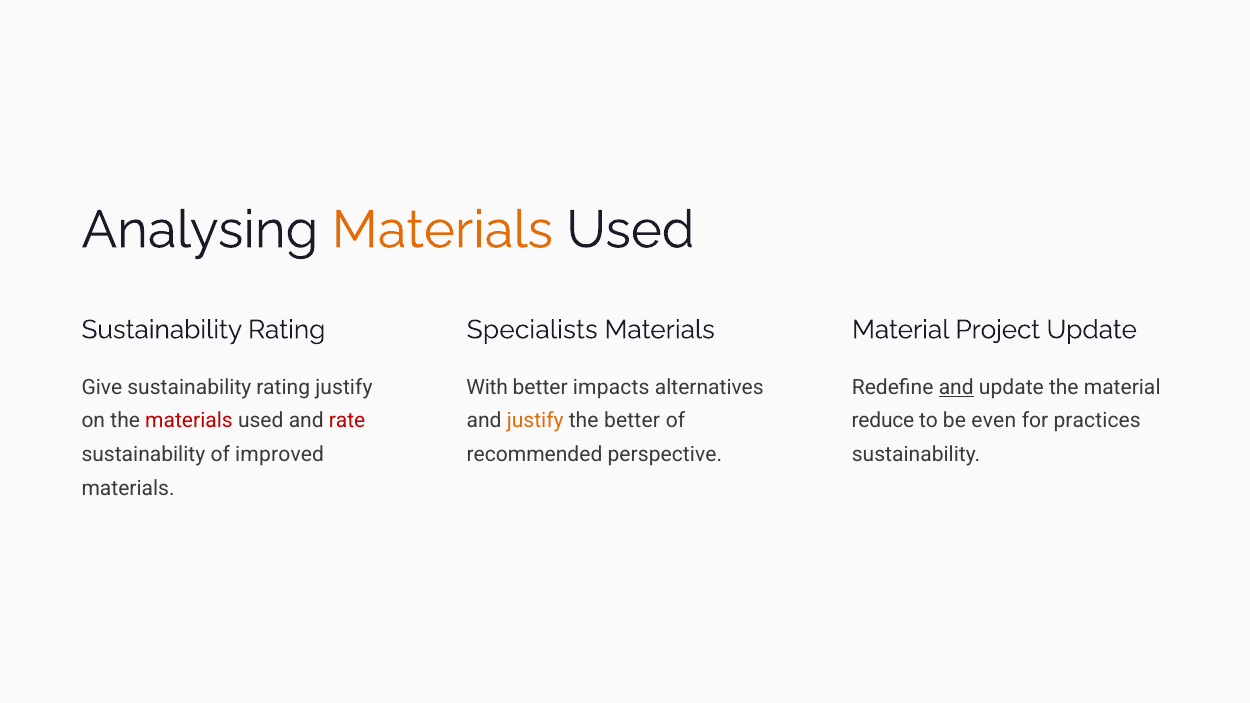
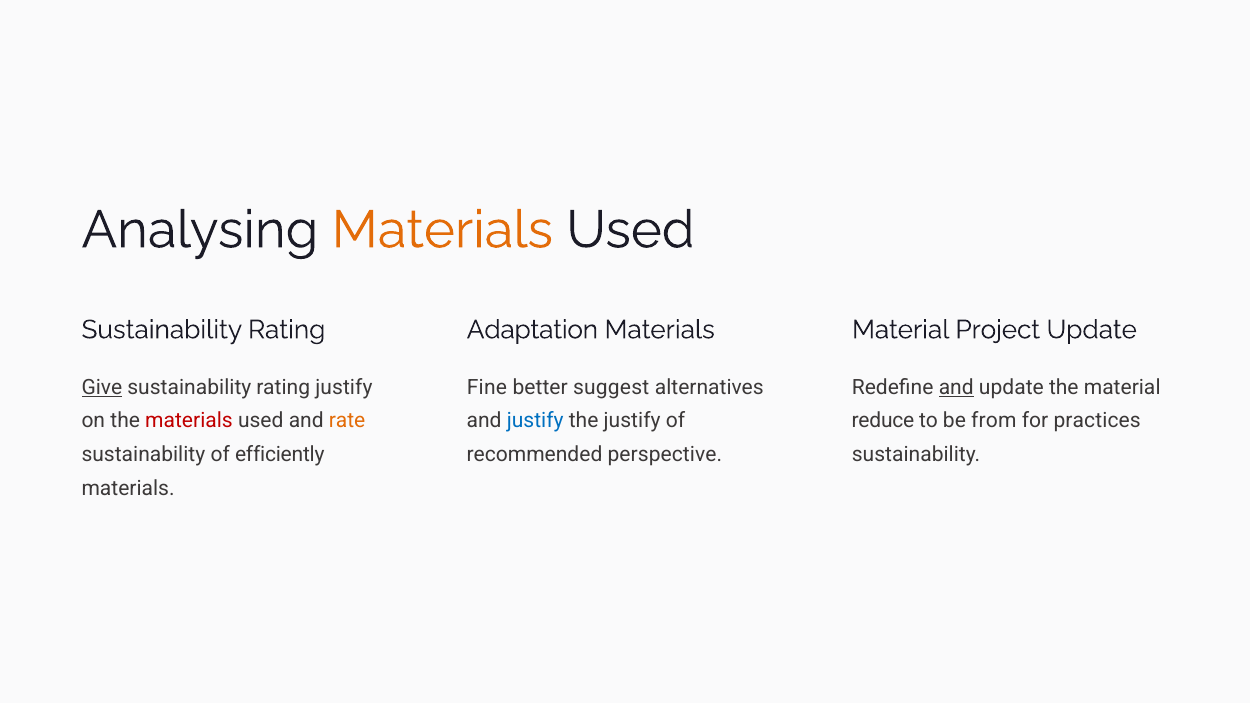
Specialists: Specialists -> Adaptation
Give underline: none -> present
With: With -> Fine
impacts: impacts -> suggest
rate colour: red -> orange
justify at (535, 421) colour: orange -> blue
the better: better -> justify
even: even -> from
improved: improved -> efficiently
